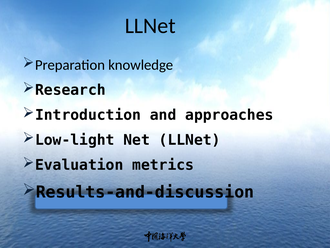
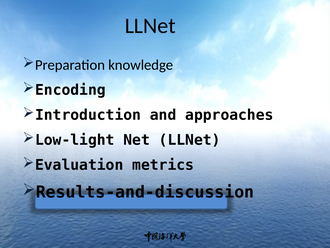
Research: Research -> Encoding
